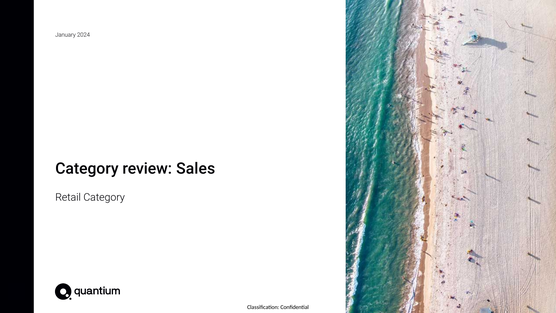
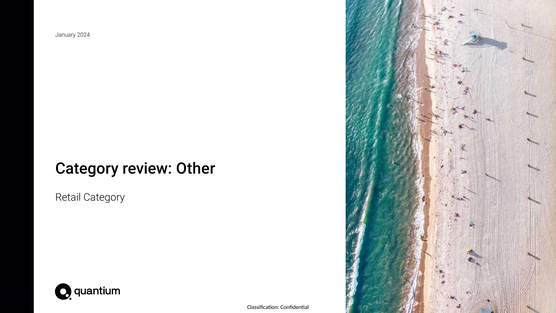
Sales: Sales -> Other
